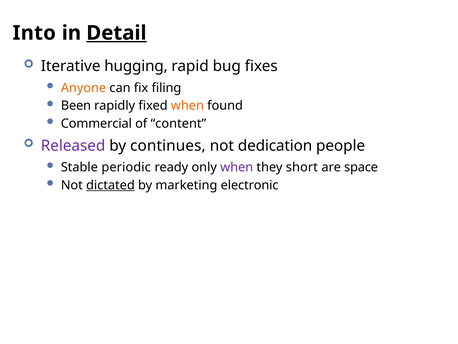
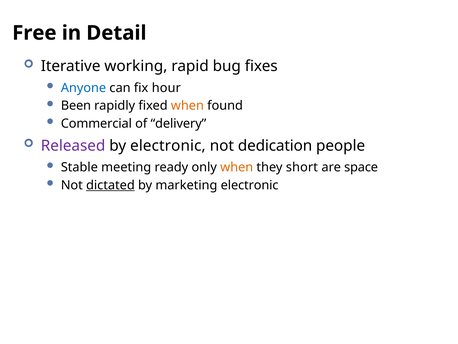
Into: Into -> Free
Detail underline: present -> none
hugging: hugging -> working
Anyone colour: orange -> blue
filing: filing -> hour
content: content -> delivery
by continues: continues -> electronic
periodic: periodic -> meeting
when at (237, 167) colour: purple -> orange
